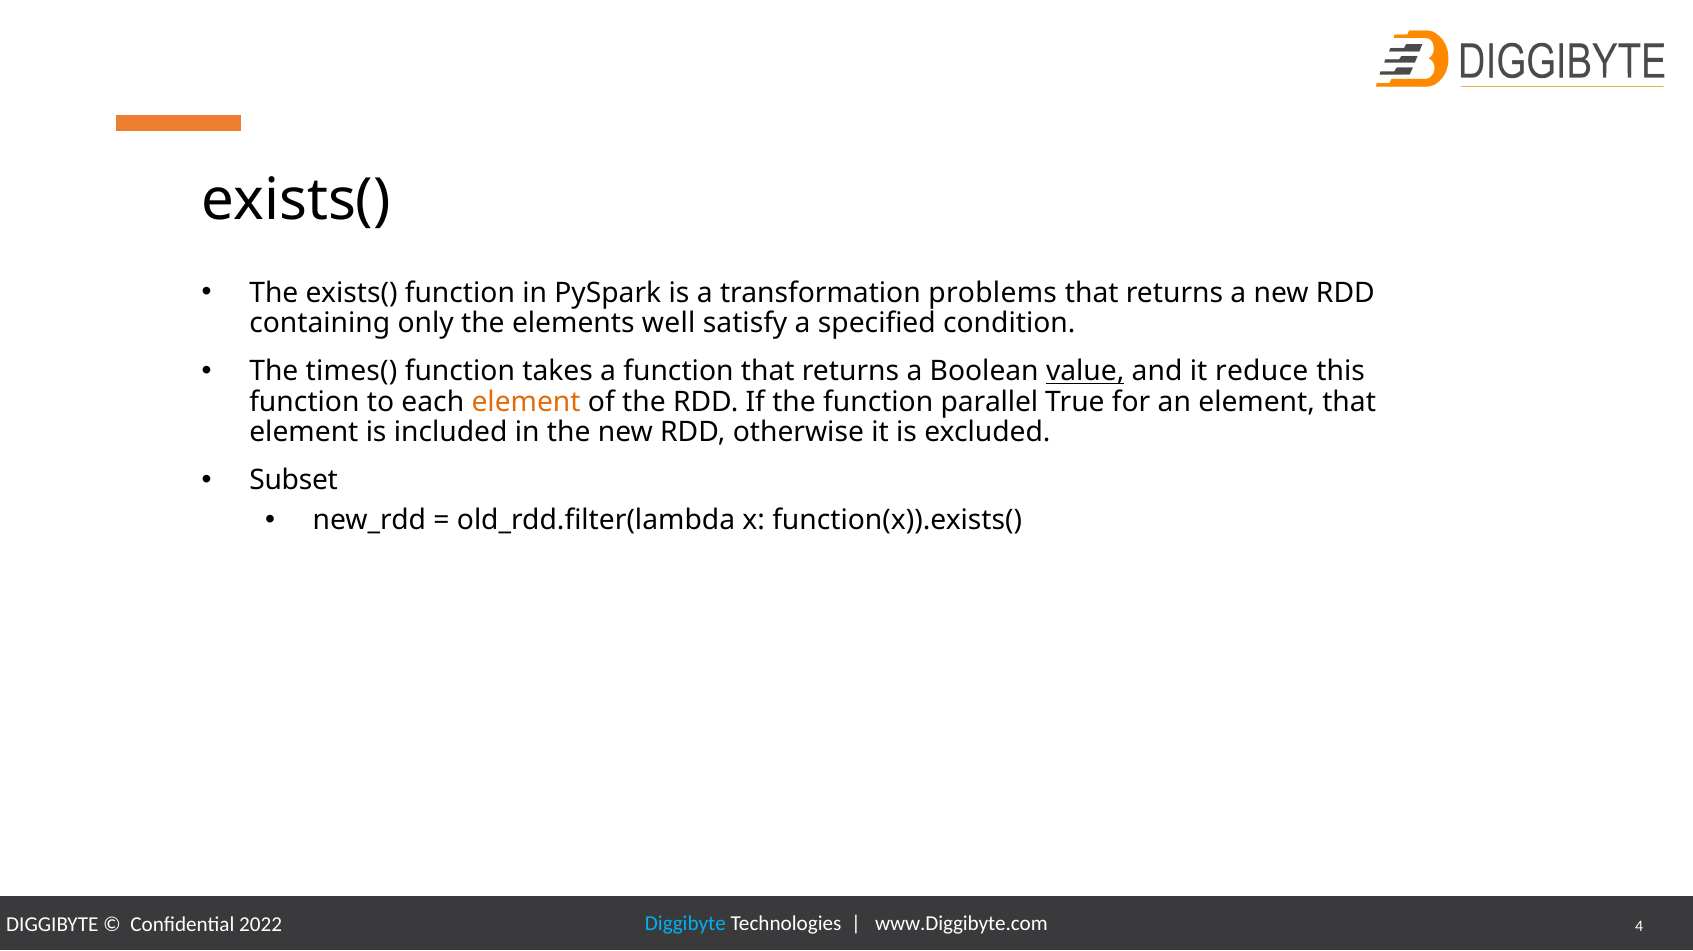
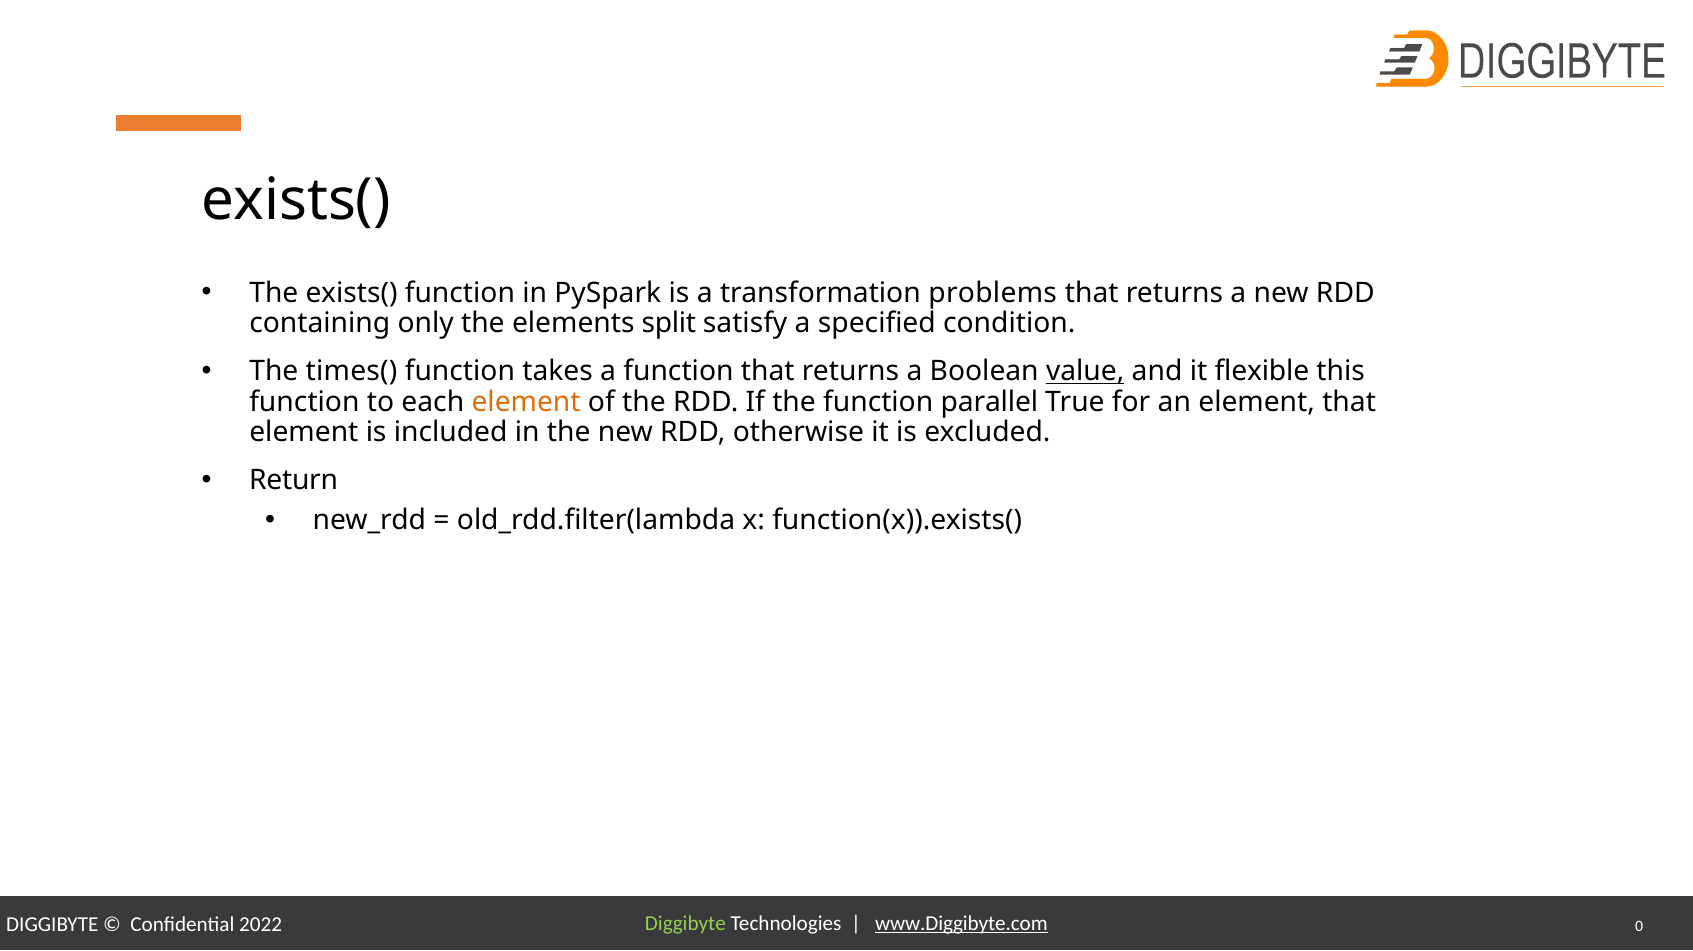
well: well -> split
reduce: reduce -> flexible
Subset: Subset -> Return
Diggibyte at (685, 923) colour: light blue -> light green
www.Diggibyte.com underline: none -> present
4: 4 -> 0
